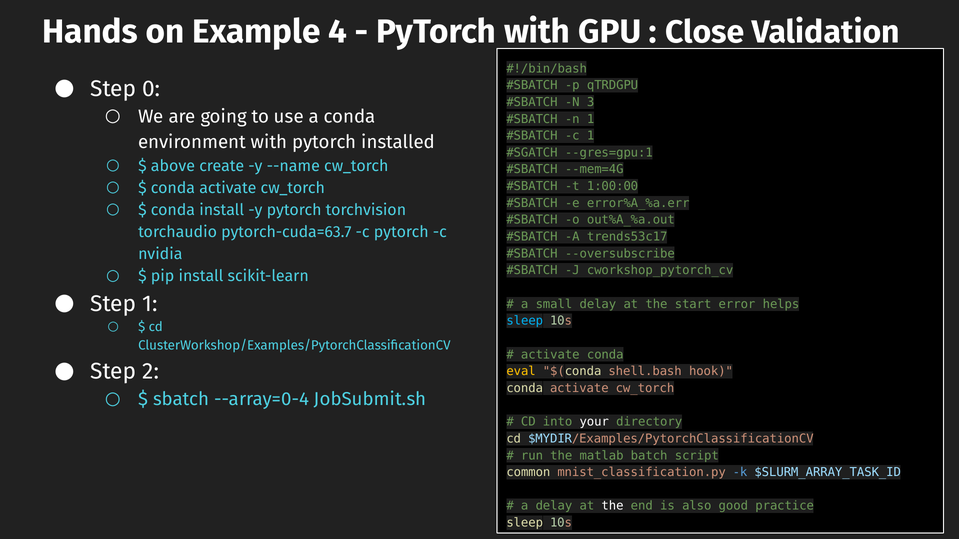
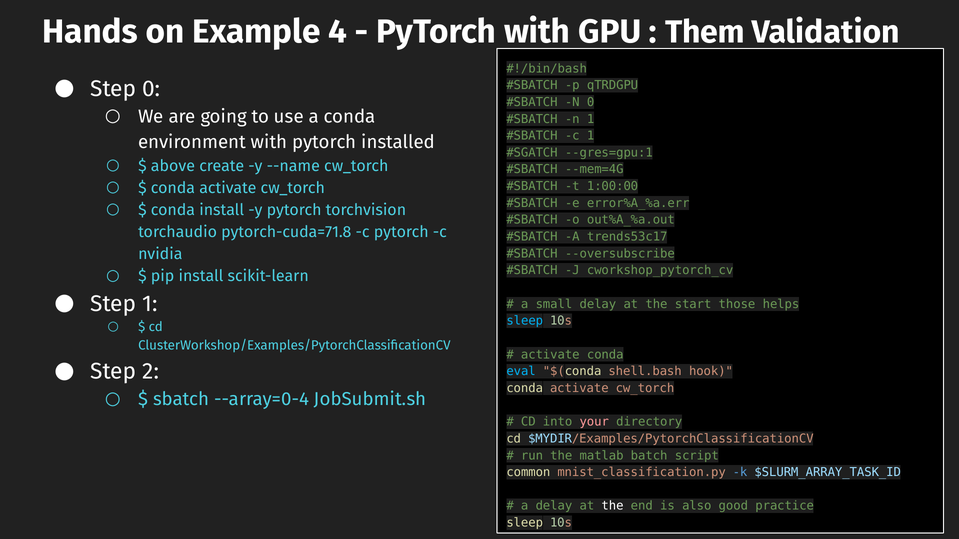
Close: Close -> Them
N 3: 3 -> 0
pytorch-cuda=63.7: pytorch-cuda=63.7 -> pytorch-cuda=71.8
error: error -> those
eval colour: yellow -> light blue
your colour: white -> pink
